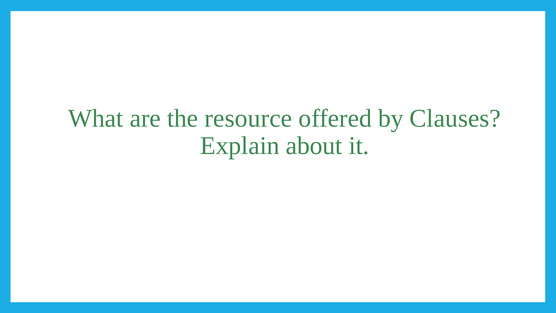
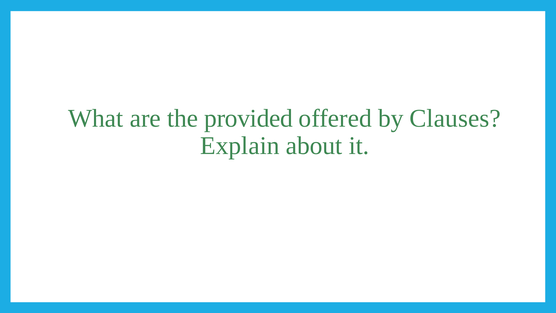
resource: resource -> provided
